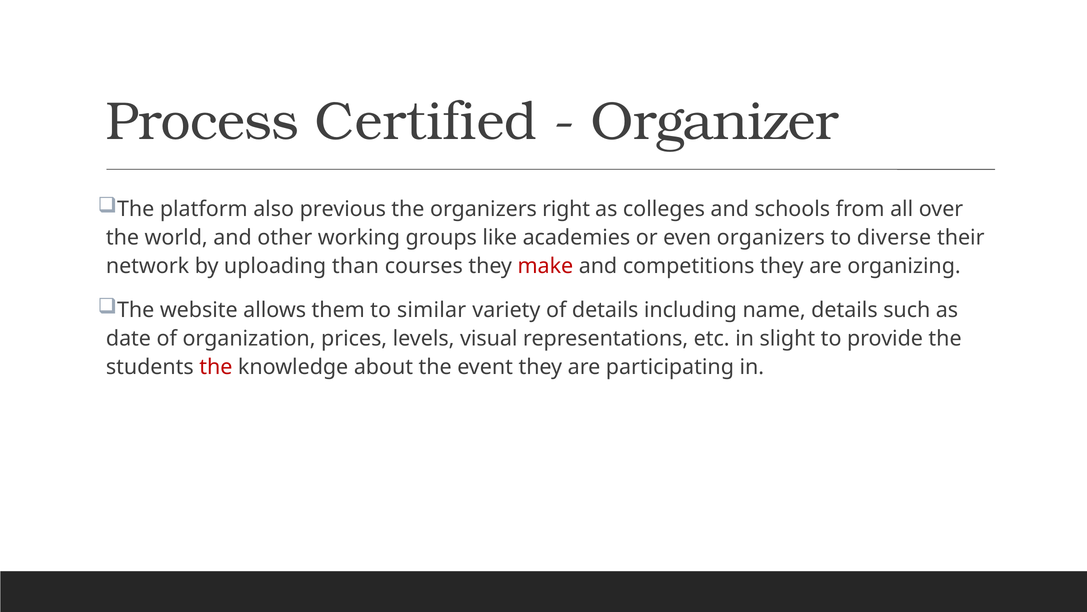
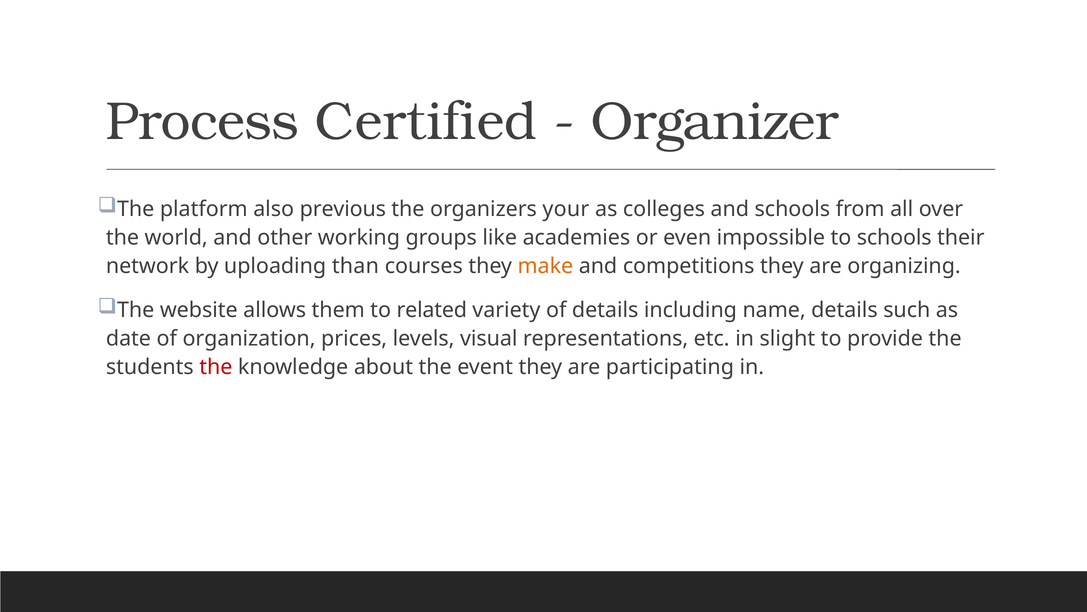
right: right -> your
even organizers: organizers -> impossible
to diverse: diverse -> schools
make colour: red -> orange
similar: similar -> related
